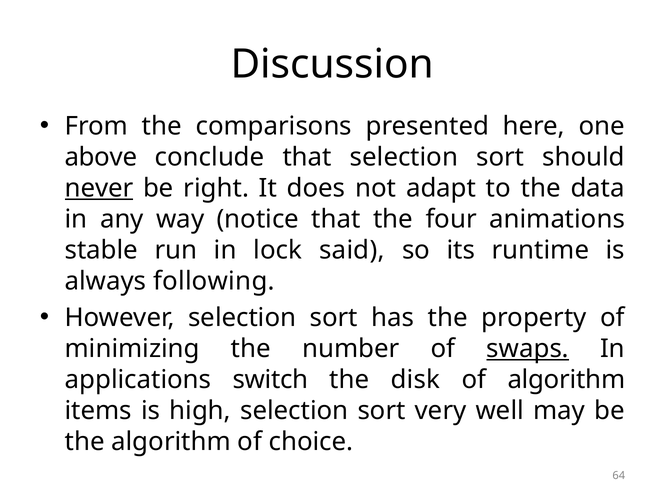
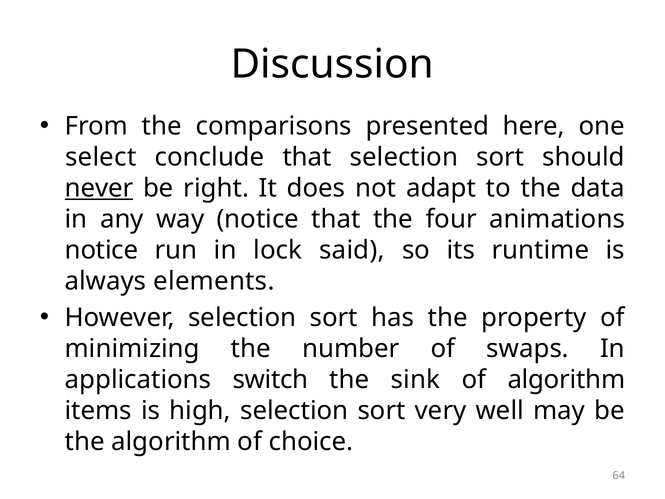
above: above -> select
stable at (101, 250): stable -> notice
following: following -> elements
swaps underline: present -> none
disk: disk -> sink
